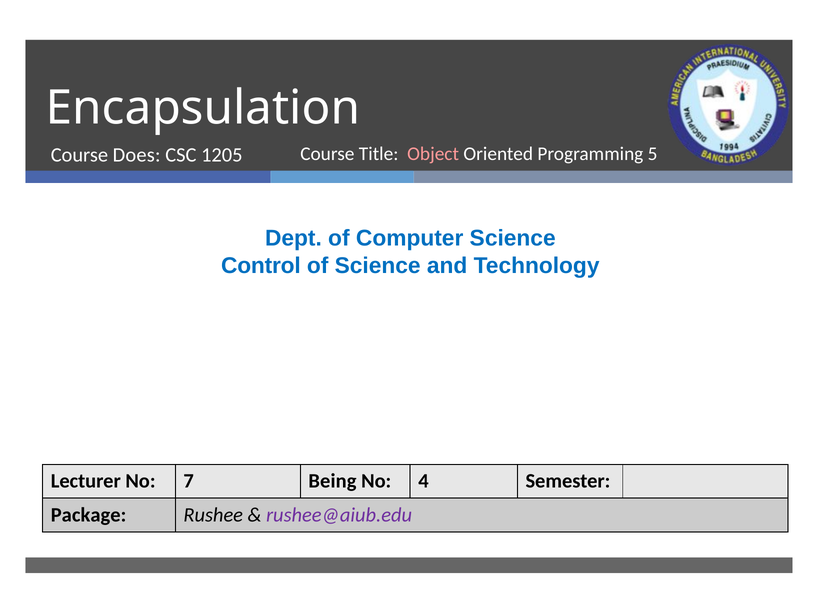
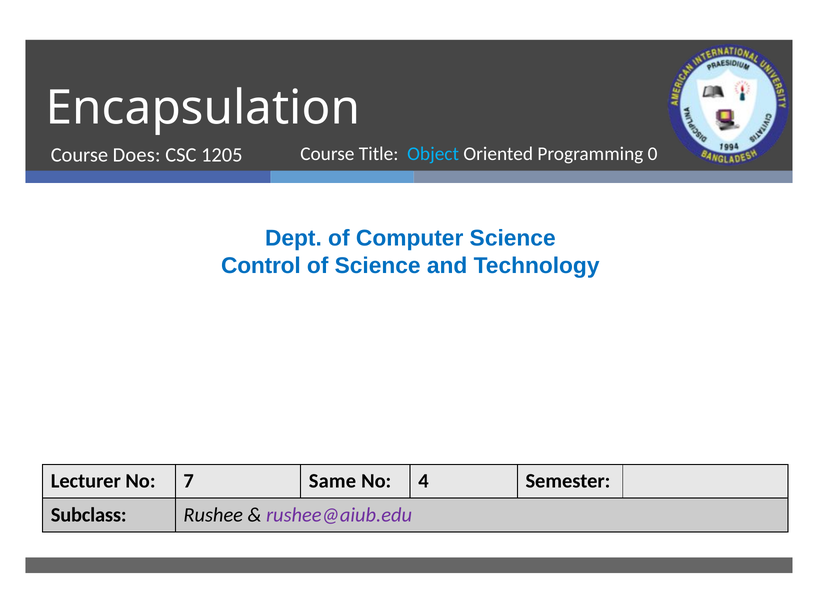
Object colour: pink -> light blue
5: 5 -> 0
Being: Being -> Same
Package: Package -> Subclass
